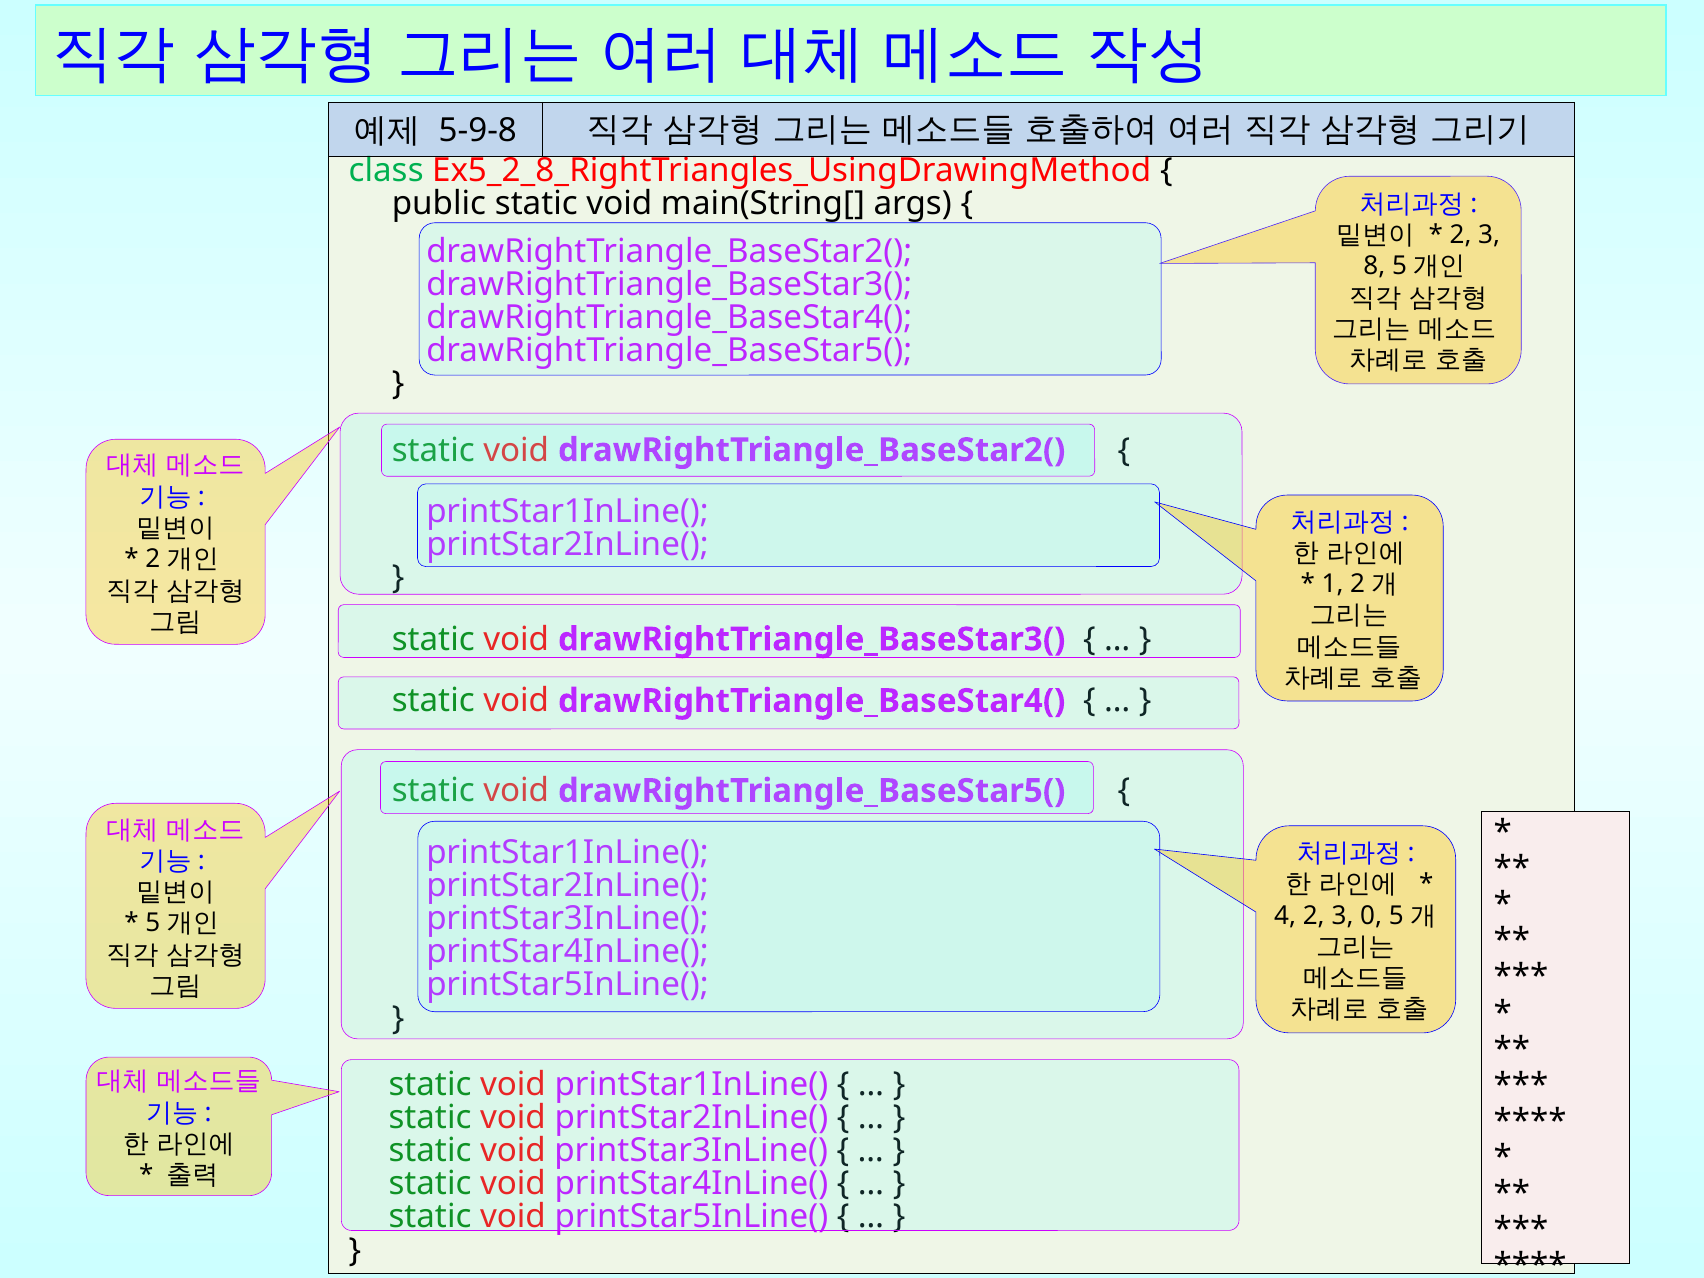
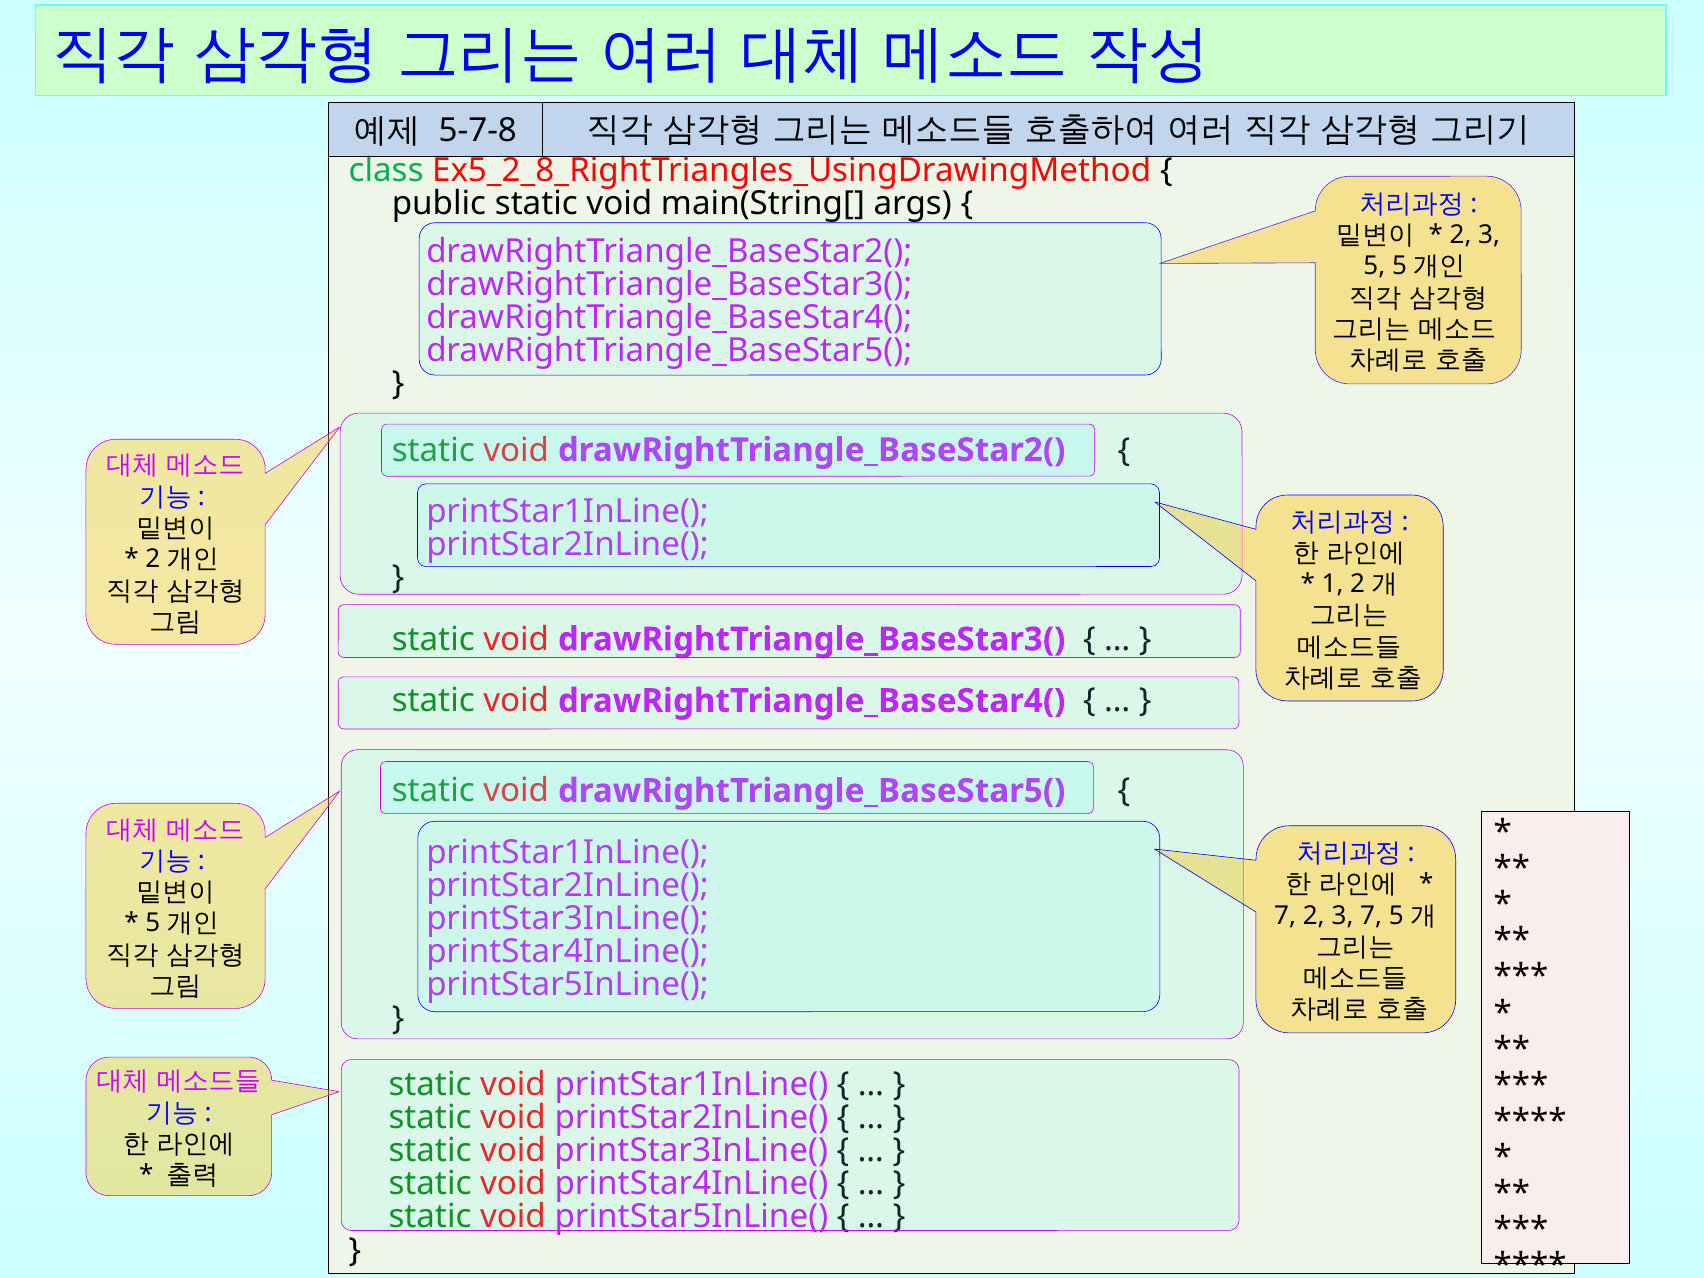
5-9-8: 5-9-8 -> 5-7-8
8 at (1374, 266): 8 -> 5
4 at (1285, 915): 4 -> 7
3 0: 0 -> 7
